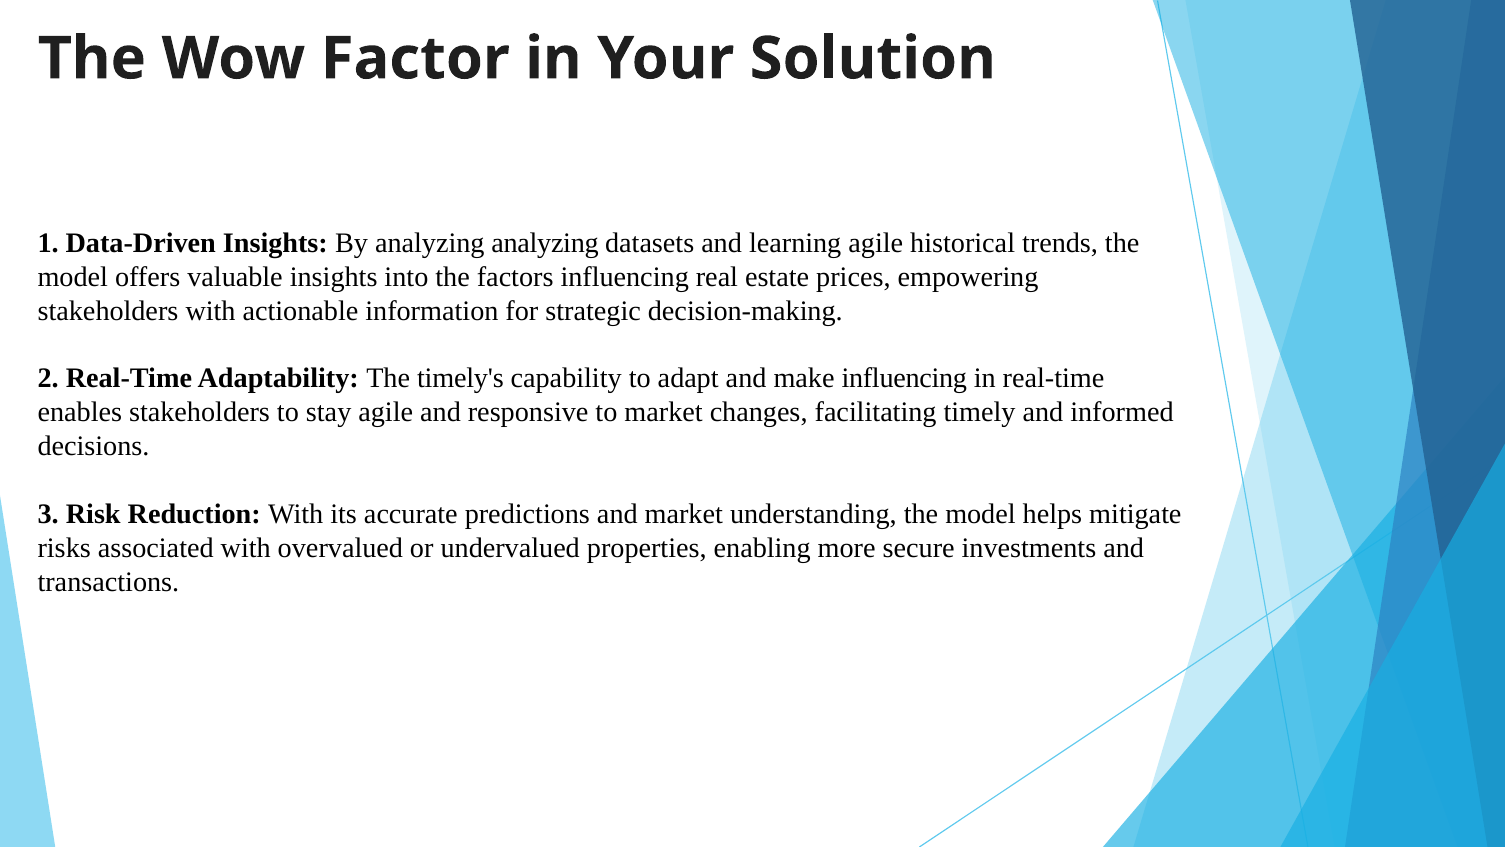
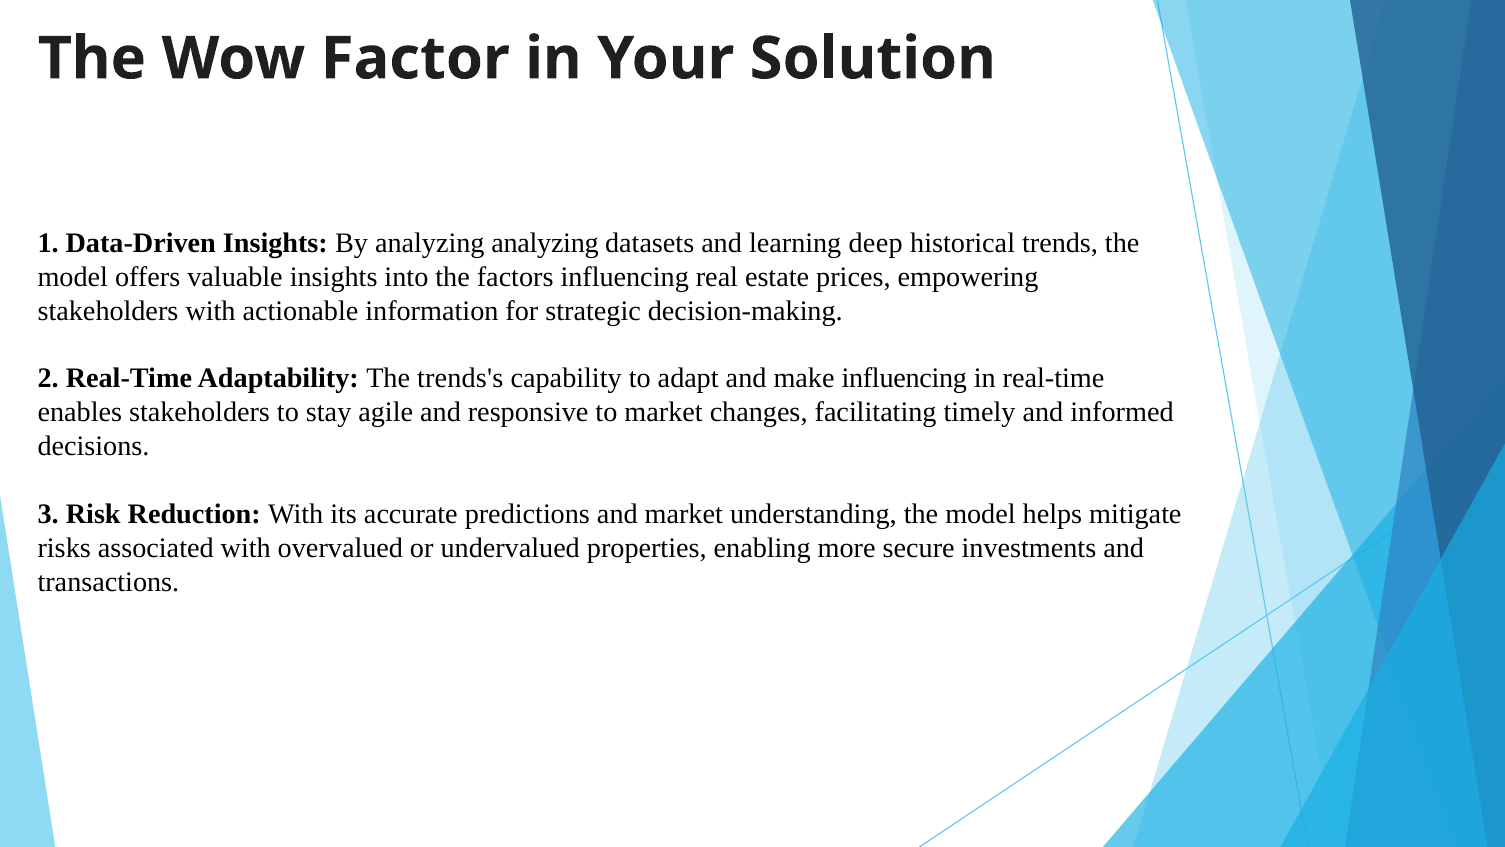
learning agile: agile -> deep
timely's: timely's -> trends's
